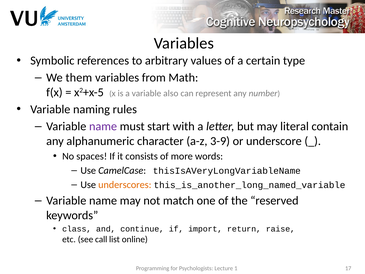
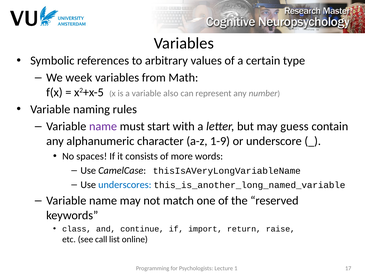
them: them -> week
literal: literal -> guess
3-9: 3-9 -> 1-9
underscores colour: orange -> blue
